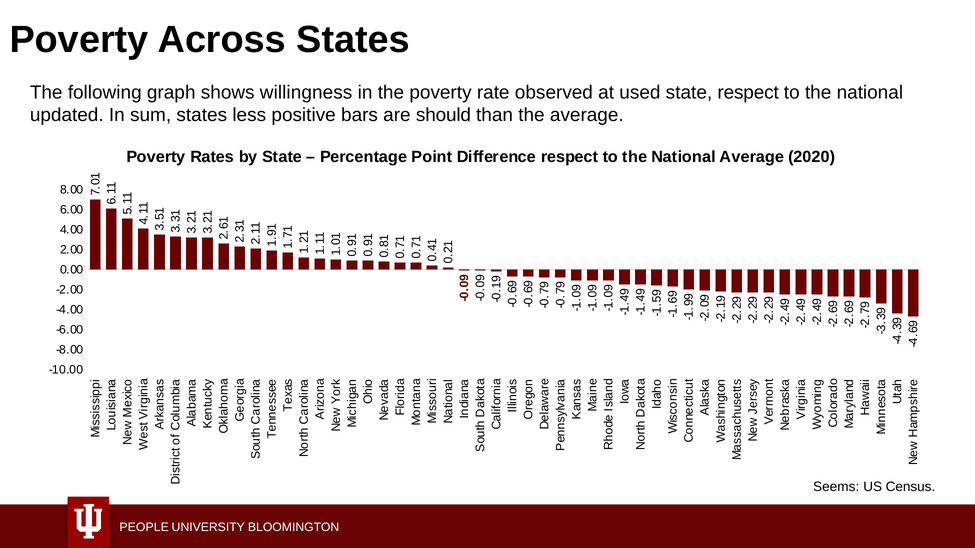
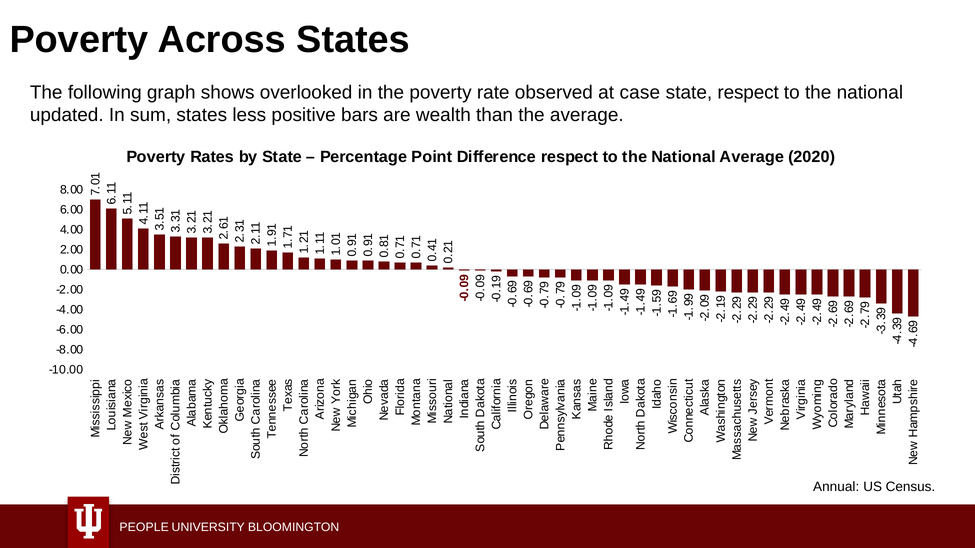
willingness: willingness -> overlooked
used: used -> case
should: should -> wealth
Seems: Seems -> Annual
